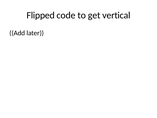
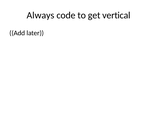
Flipped: Flipped -> Always
